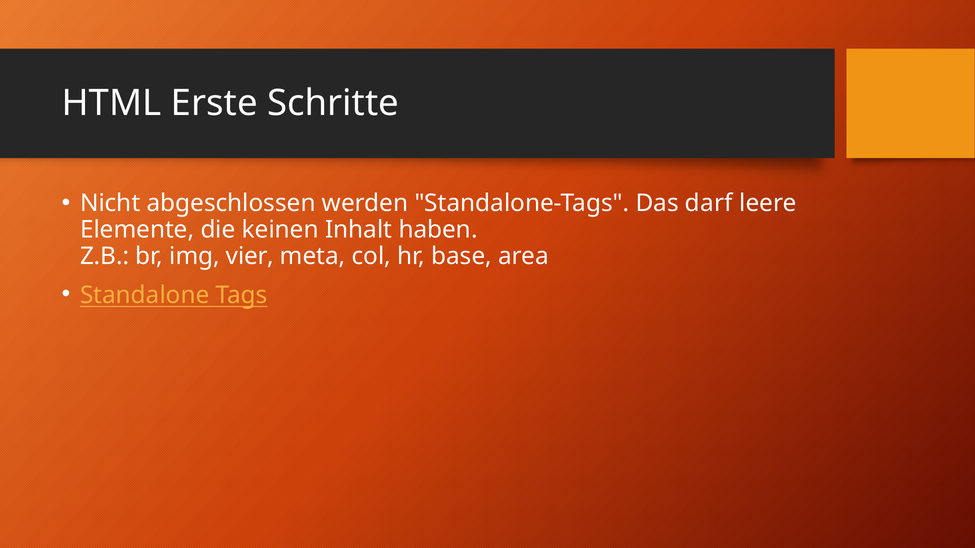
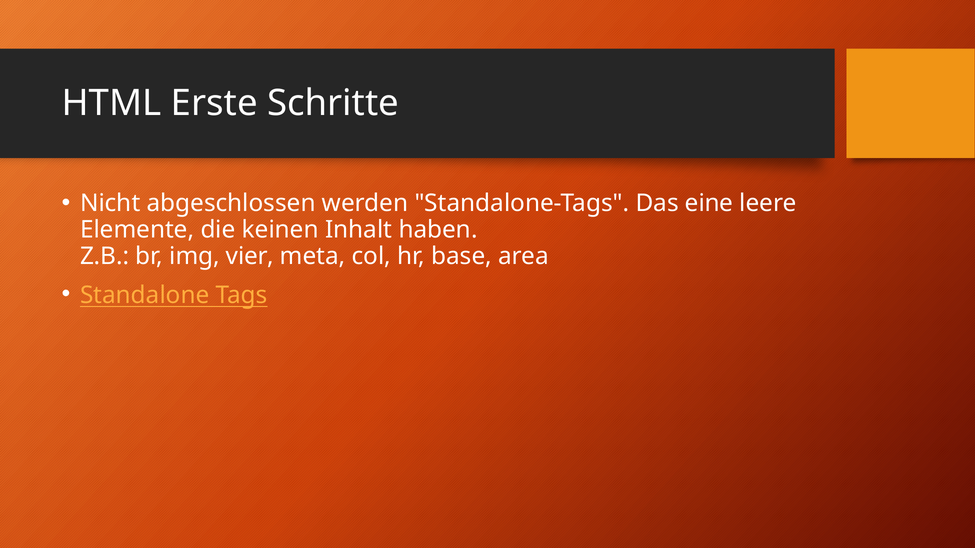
darf: darf -> eine
